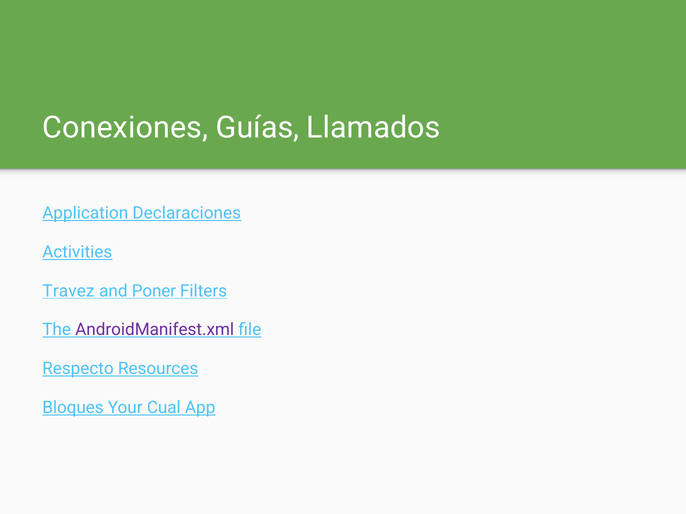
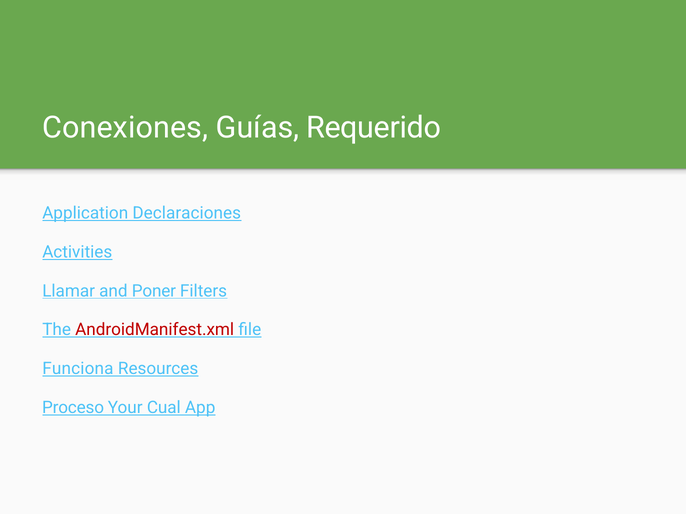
Llamados: Llamados -> Requerido
Travez: Travez -> Llamar
AndroidManifest.xml colour: purple -> red
Respecto: Respecto -> Funciona
Bloques: Bloques -> Proceso
